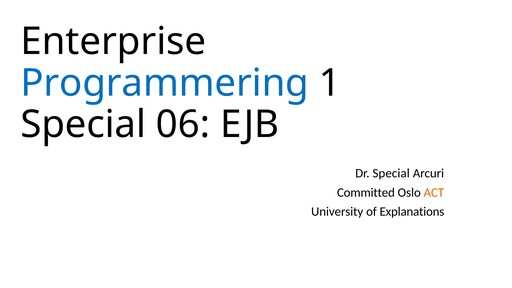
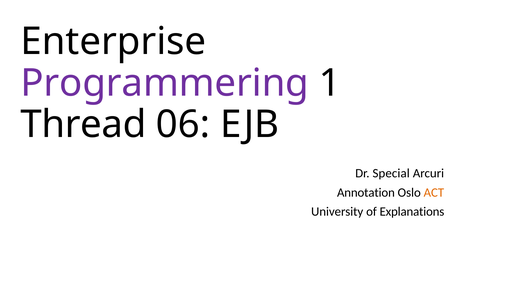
Programmering colour: blue -> purple
Special at (83, 125): Special -> Thread
Committed: Committed -> Annotation
